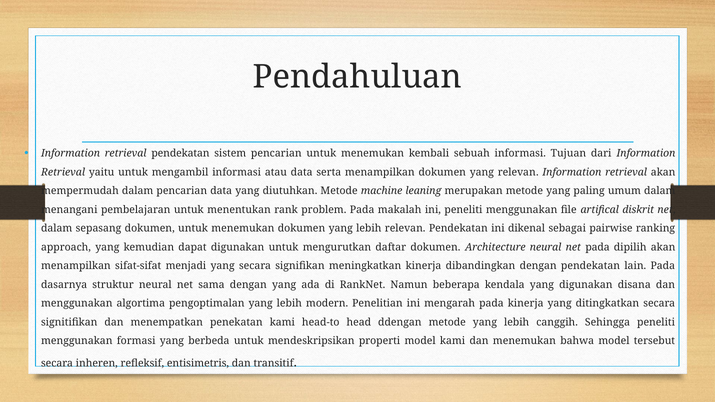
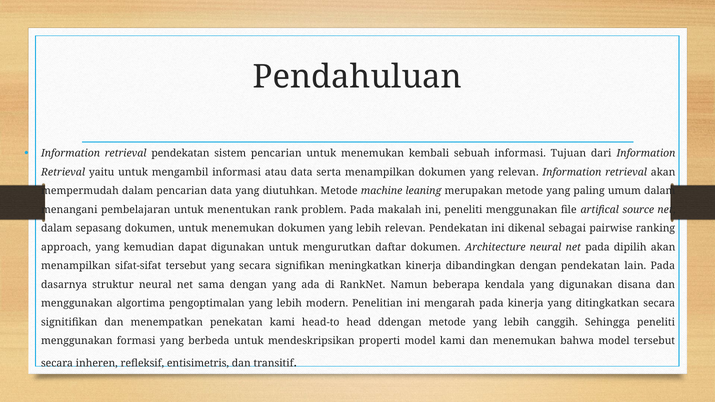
diskrit: diskrit -> source
sifat-sifat menjadi: menjadi -> tersebut
